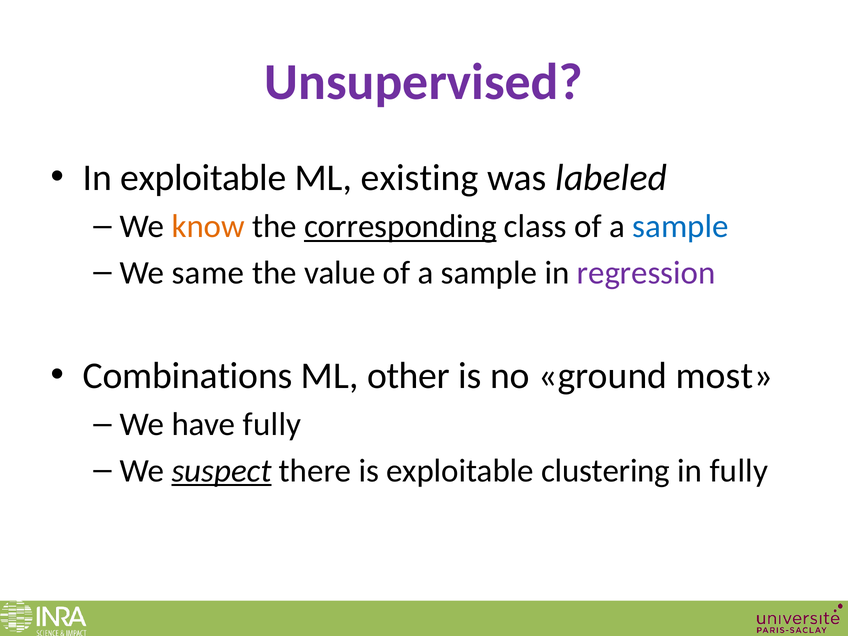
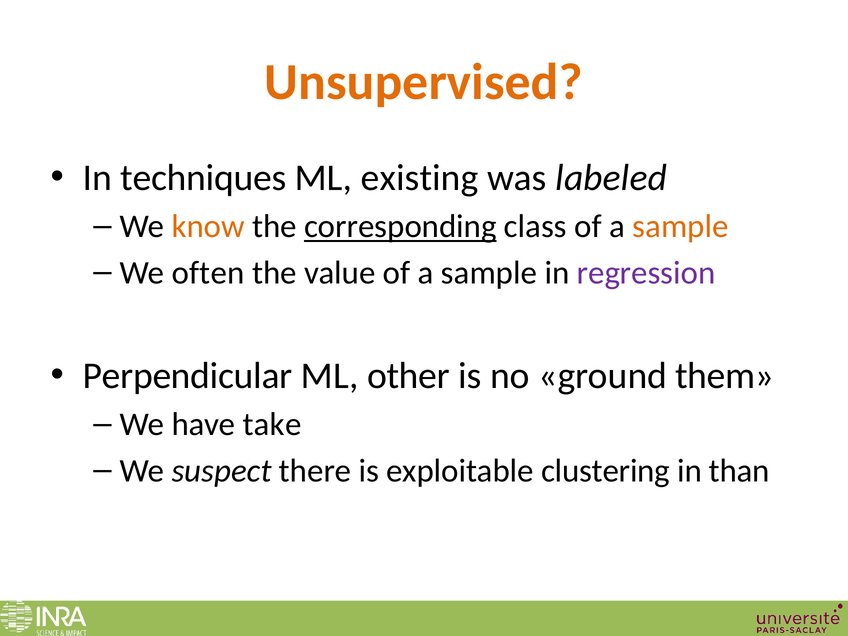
Unsupervised colour: purple -> orange
In exploitable: exploitable -> techniques
sample at (680, 227) colour: blue -> orange
same: same -> often
Combinations: Combinations -> Perpendicular
most: most -> them
have fully: fully -> take
suspect underline: present -> none
in fully: fully -> than
